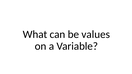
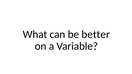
values: values -> better
